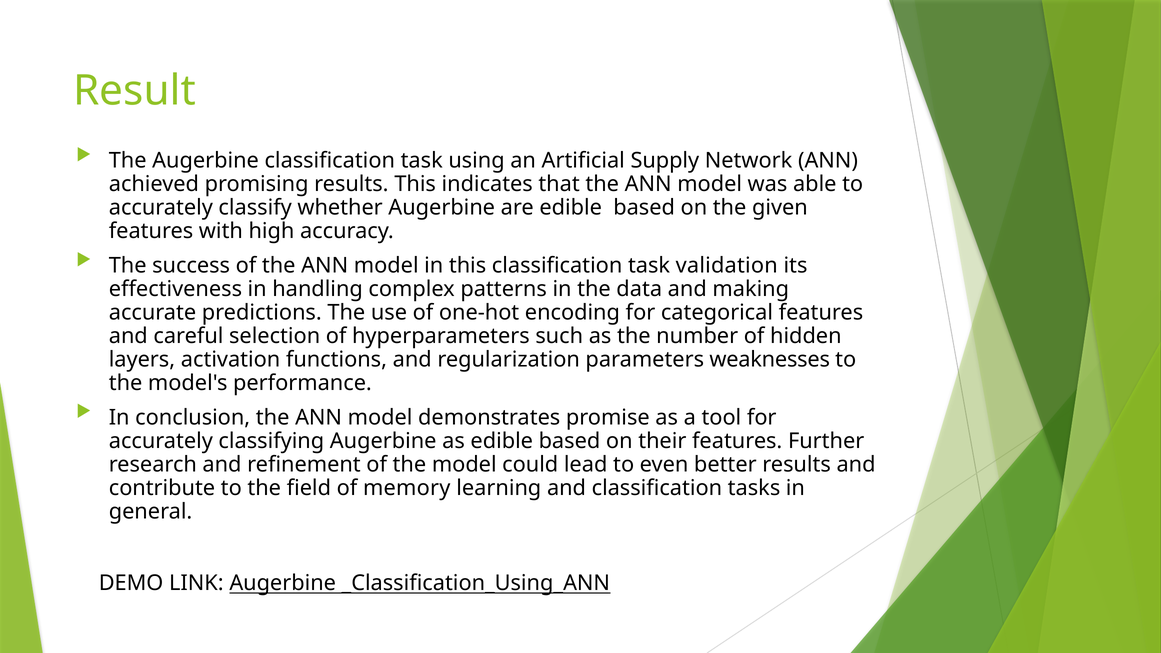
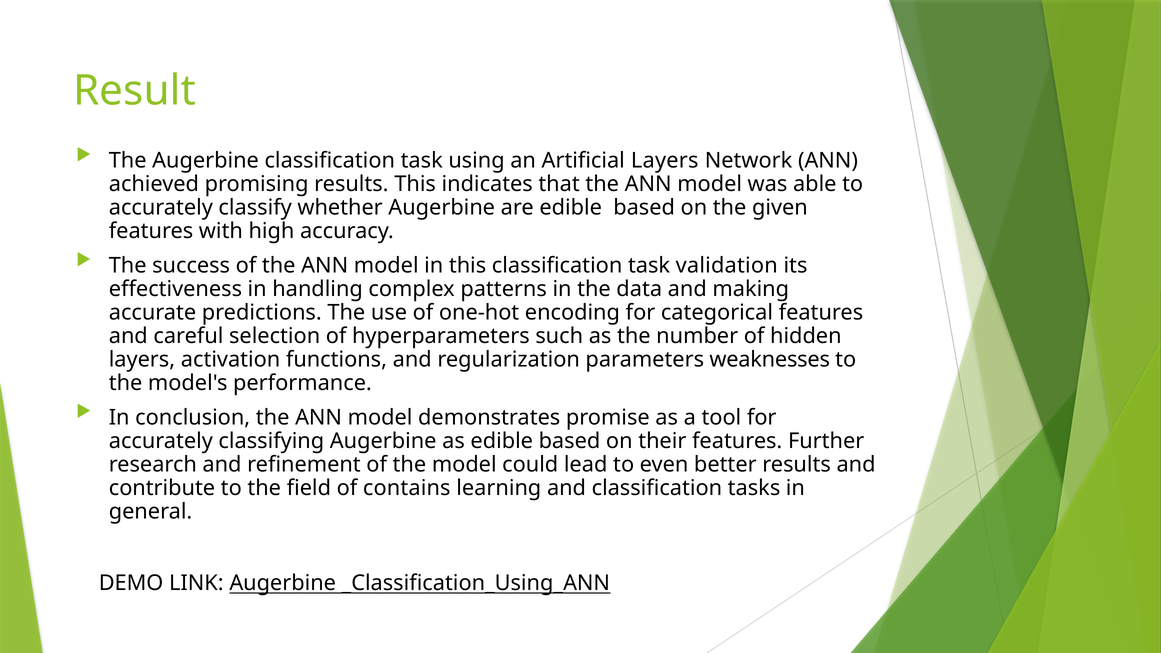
Artificial Supply: Supply -> Layers
memory: memory -> contains
